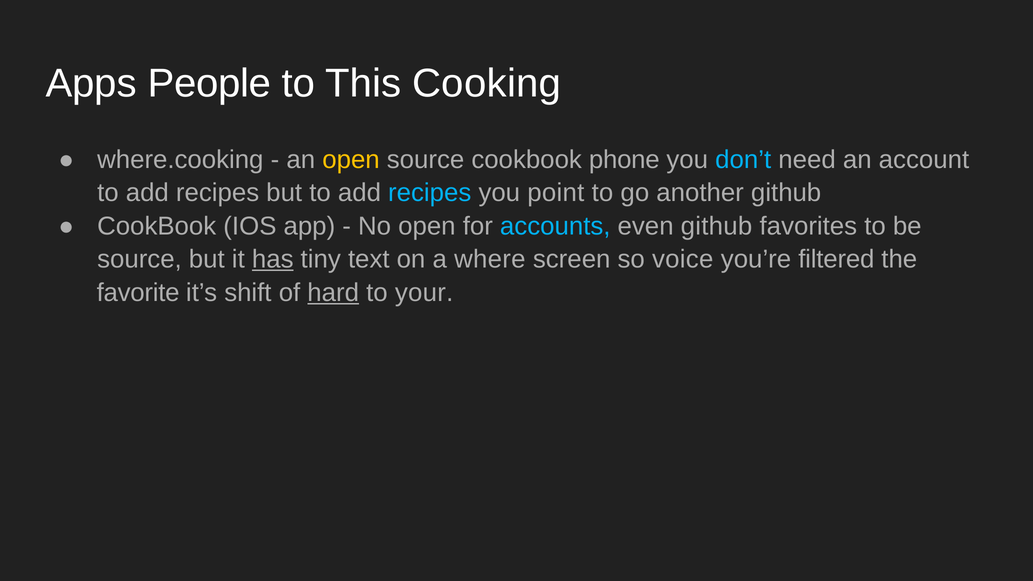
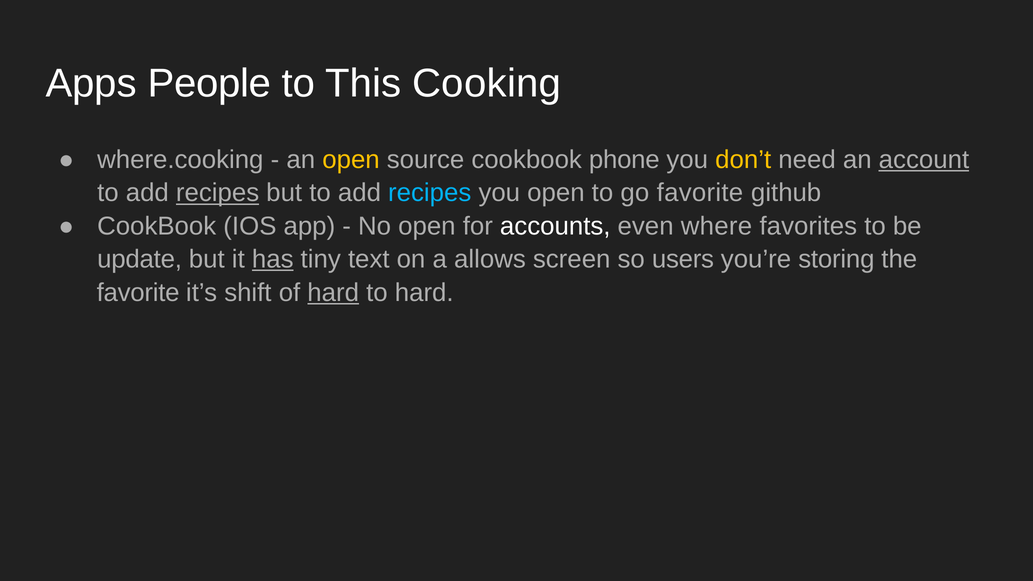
don’t colour: light blue -> yellow
account underline: none -> present
recipes at (218, 193) underline: none -> present
you point: point -> open
go another: another -> favorite
accounts colour: light blue -> white
even github: github -> where
source at (139, 259): source -> update
where: where -> allows
voice: voice -> users
filtered: filtered -> storing
to your: your -> hard
